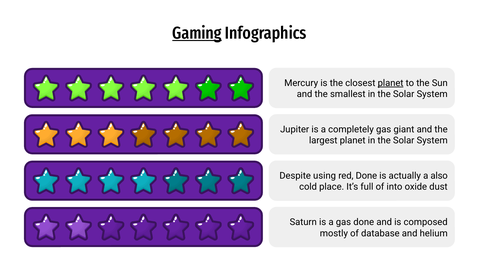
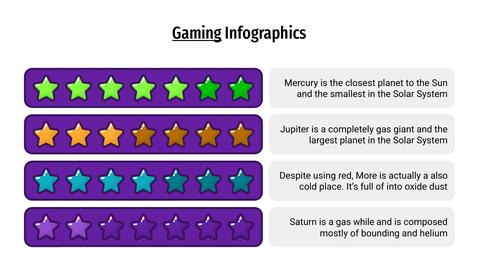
planet at (391, 83) underline: present -> none
red Done: Done -> More
gas done: done -> while
database: database -> bounding
